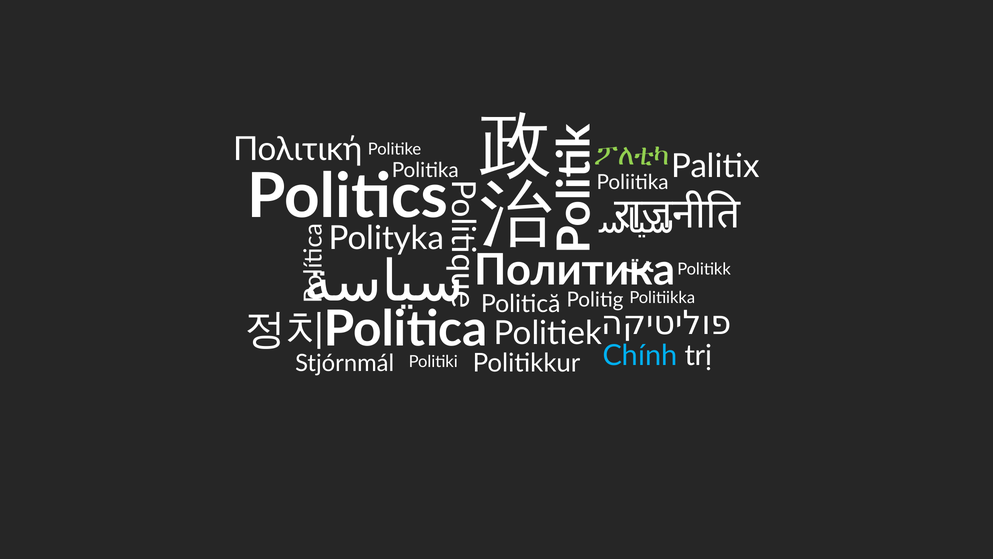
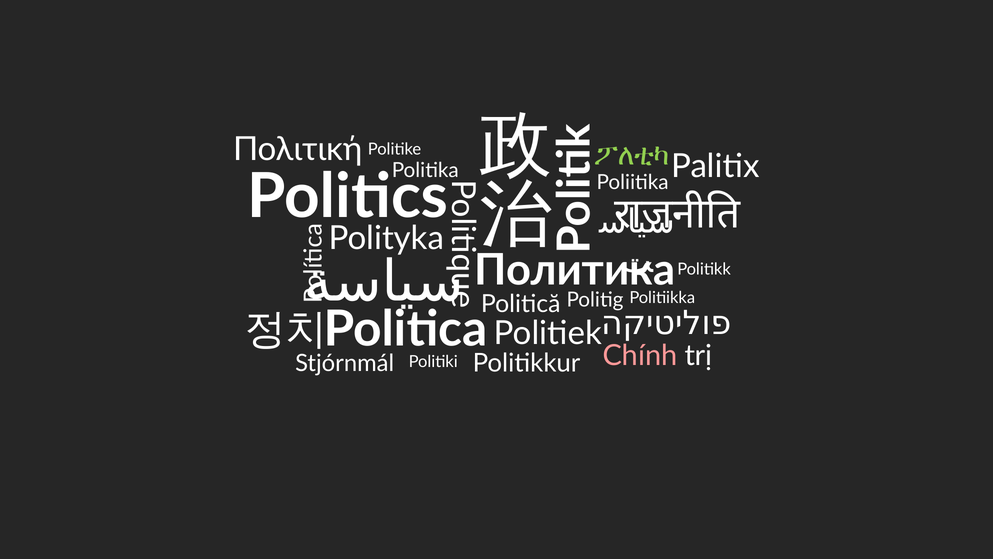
Chính colour: light blue -> pink
